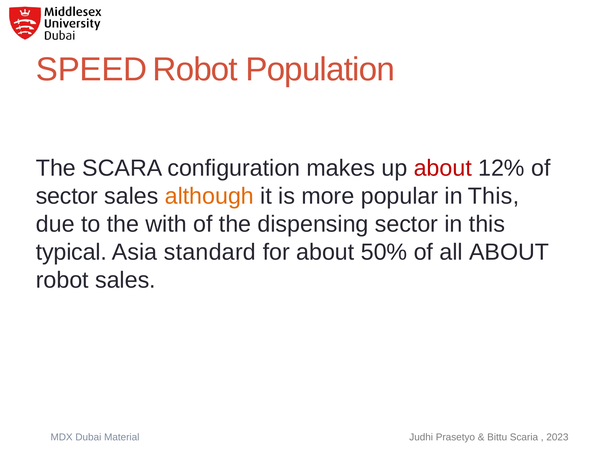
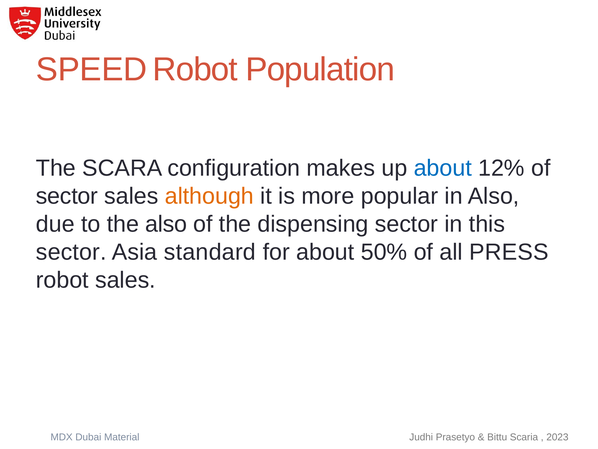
about at (443, 168) colour: red -> blue
popular in This: This -> Also
the with: with -> also
typical at (71, 252): typical -> sector
all ABOUT: ABOUT -> PRESS
